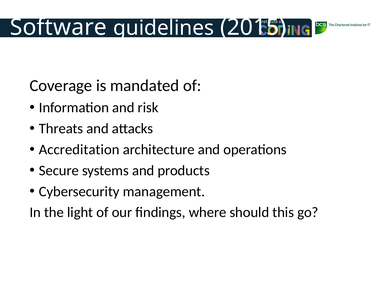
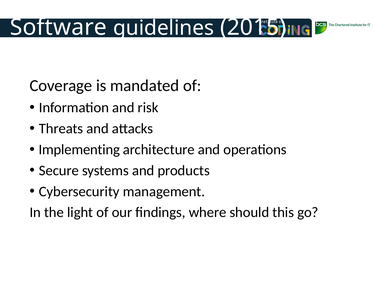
Accreditation: Accreditation -> Implementing
